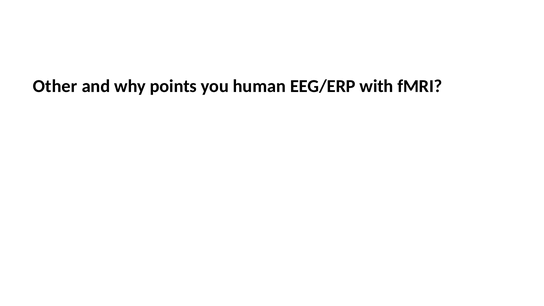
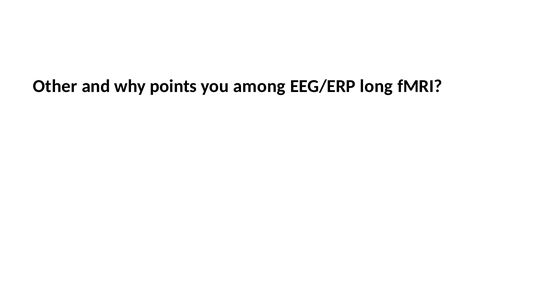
human: human -> among
with: with -> long
